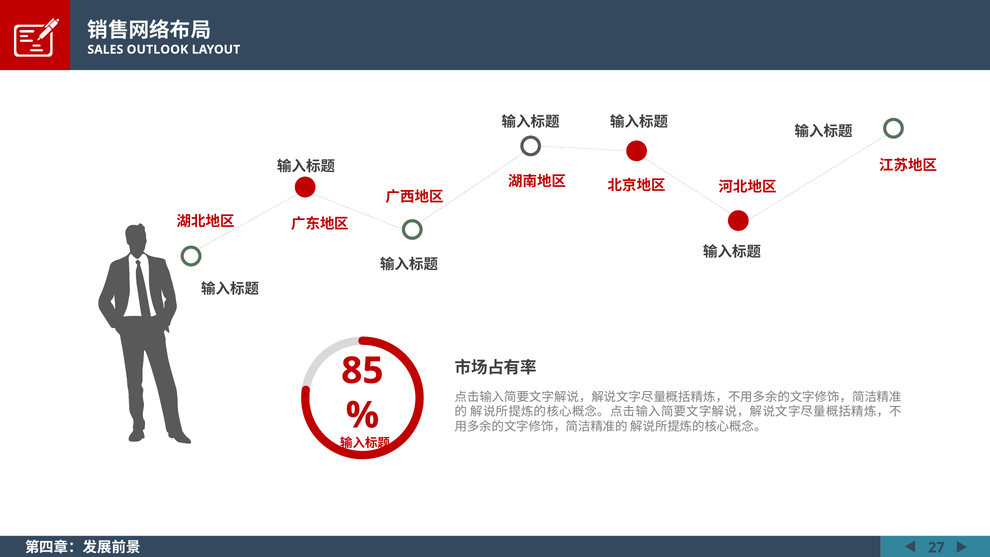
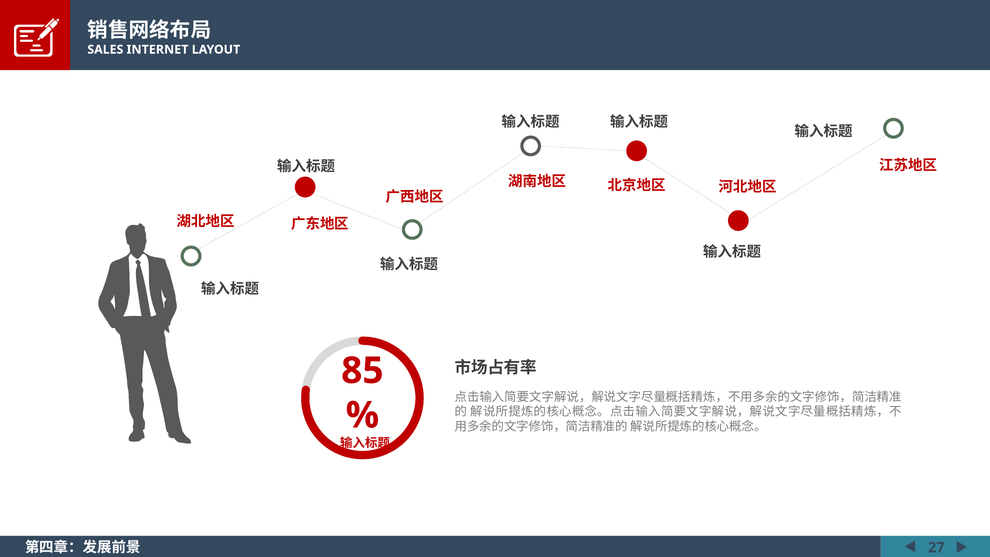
OUTLOOK: OUTLOOK -> INTERNET
